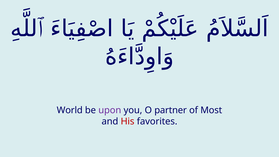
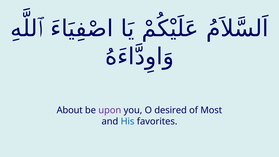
World: World -> About
partner: partner -> desired
His colour: red -> blue
